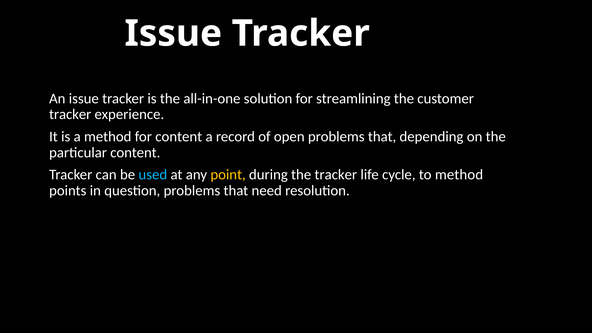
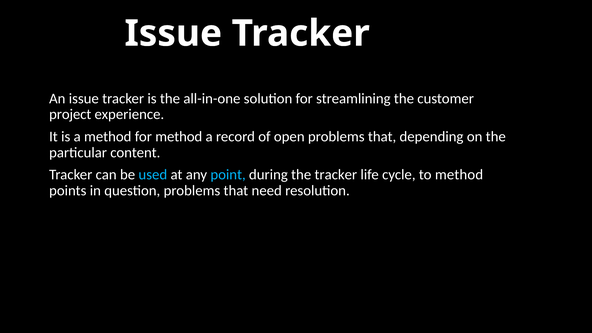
tracker at (70, 114): tracker -> project
for content: content -> method
point colour: yellow -> light blue
